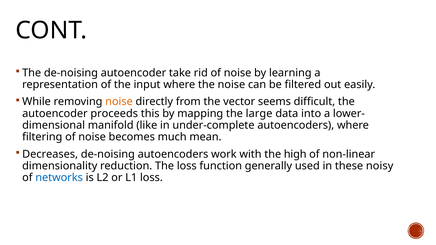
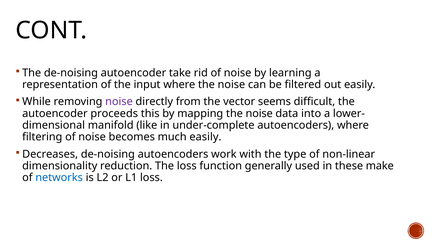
noise at (119, 102) colour: orange -> purple
mapping the large: large -> noise
much mean: mean -> easily
high: high -> type
noisy: noisy -> make
